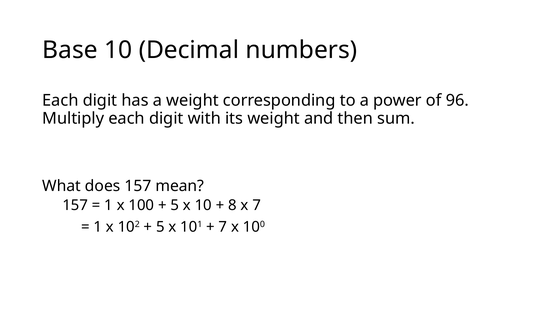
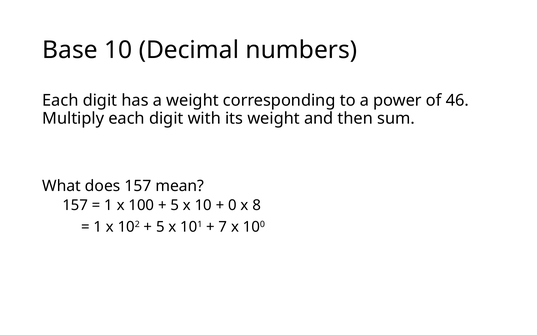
96: 96 -> 46
8: 8 -> 0
x 7: 7 -> 8
